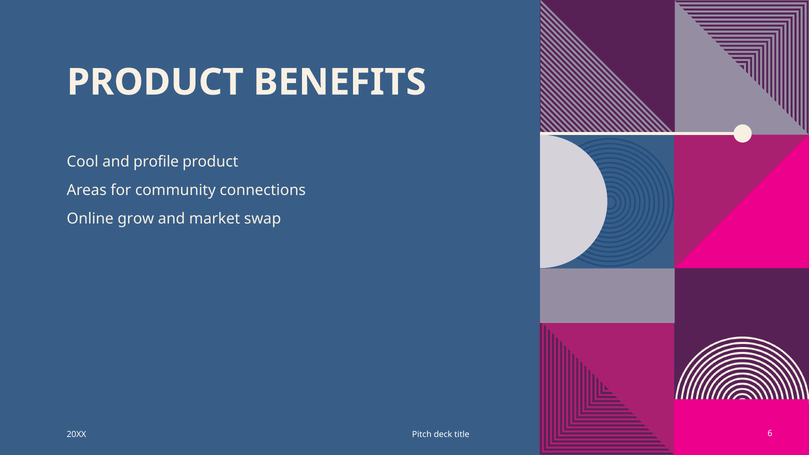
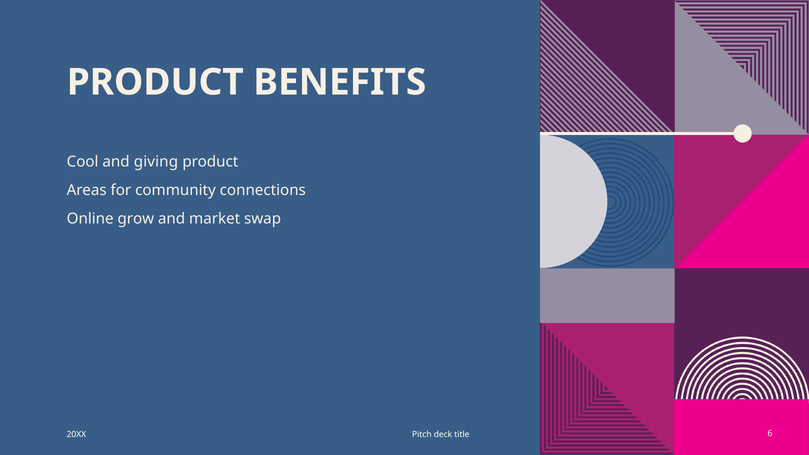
profile: profile -> giving
